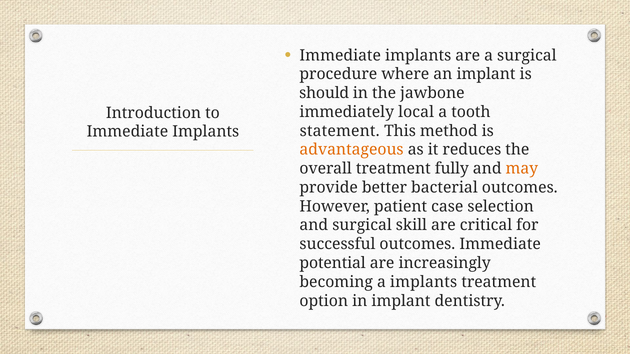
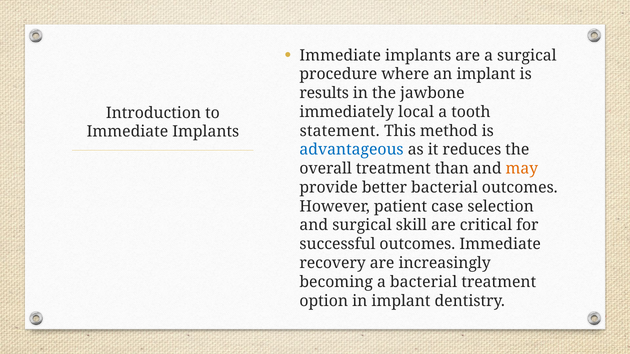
should: should -> results
advantageous colour: orange -> blue
fully: fully -> than
potential: potential -> recovery
a implants: implants -> bacterial
